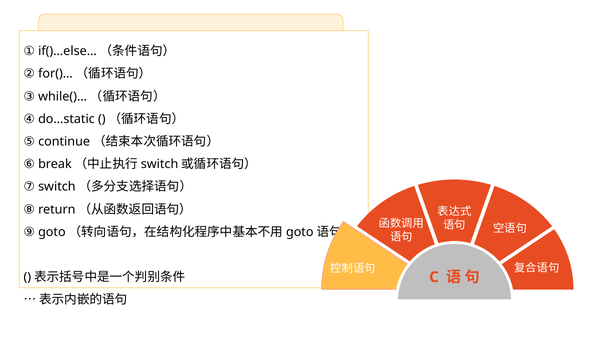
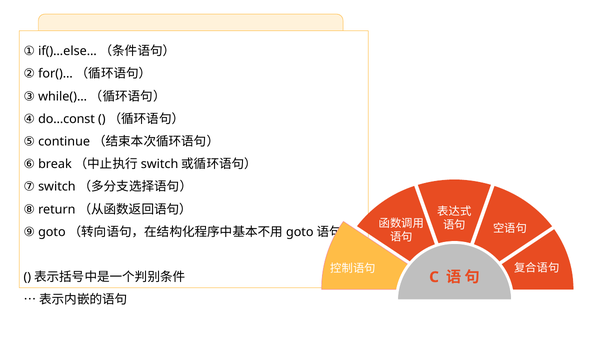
do…static: do…static -> do…const
